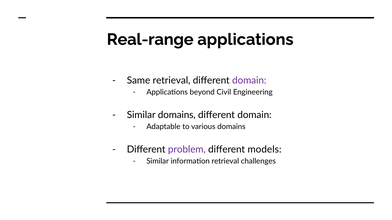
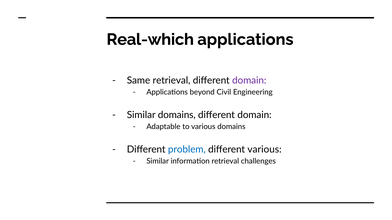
Real-range: Real-range -> Real-which
problem colour: purple -> blue
different models: models -> various
